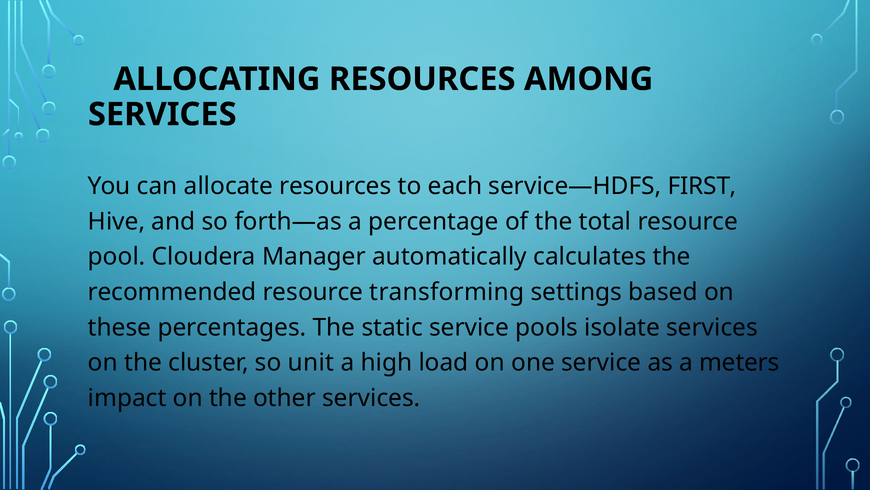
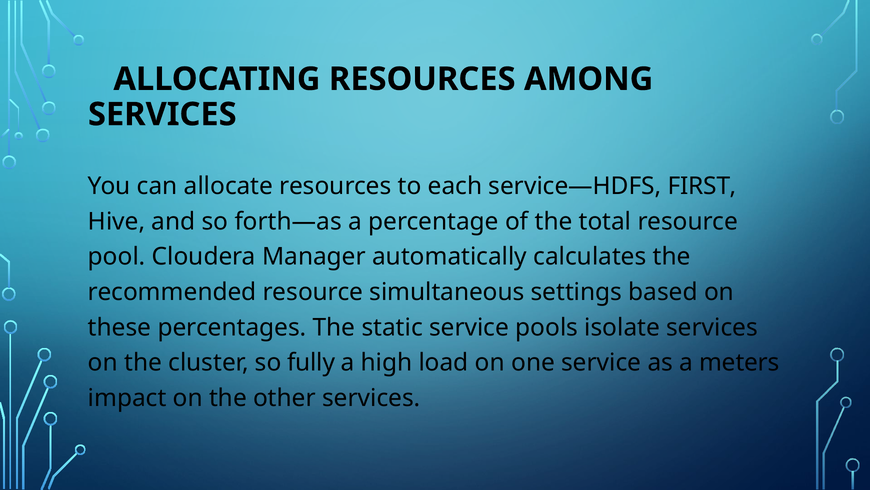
transforming: transforming -> simultaneous
unit: unit -> fully
